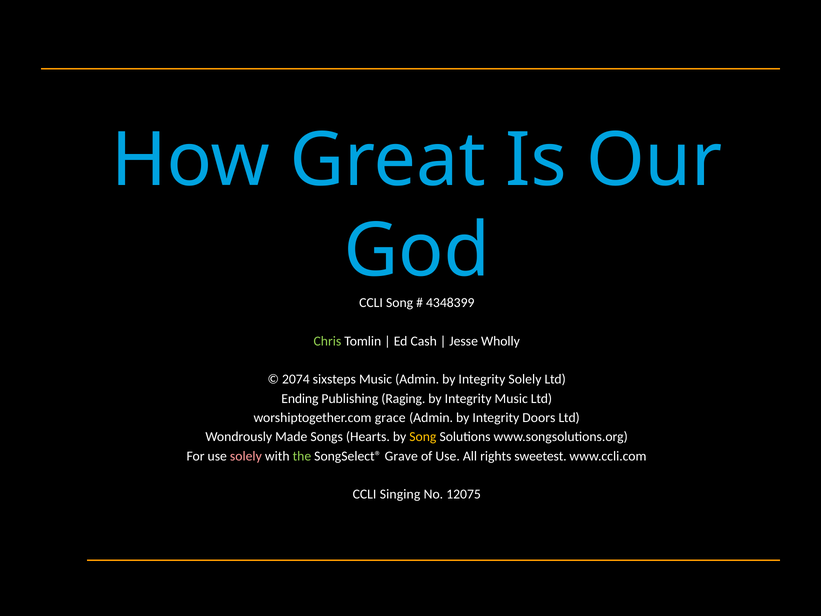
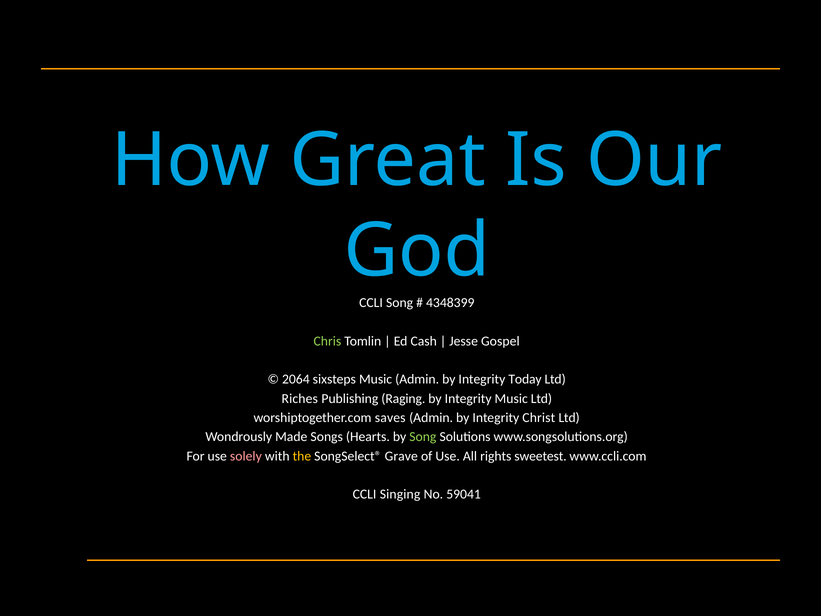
Wholly: Wholly -> Gospel
2074: 2074 -> 2064
Integrity Solely: Solely -> Today
Ending: Ending -> Riches
grace: grace -> saves
Doors: Doors -> Christ
Song at (423, 437) colour: yellow -> light green
the colour: light green -> yellow
12075: 12075 -> 59041
